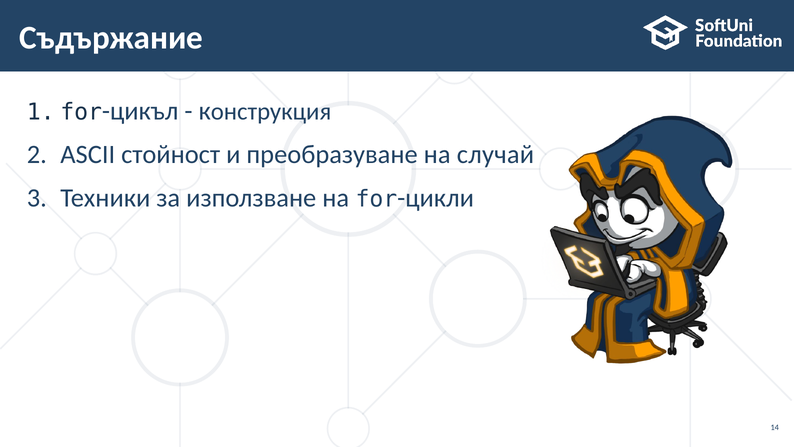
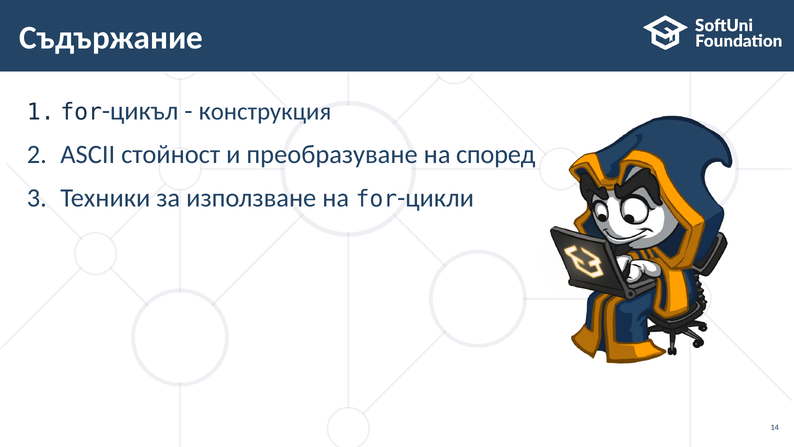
случай: случай -> според
